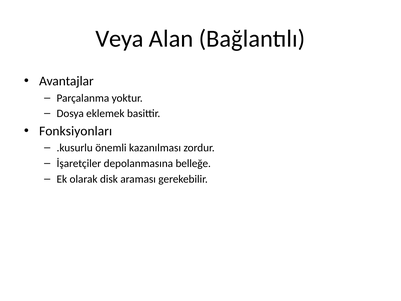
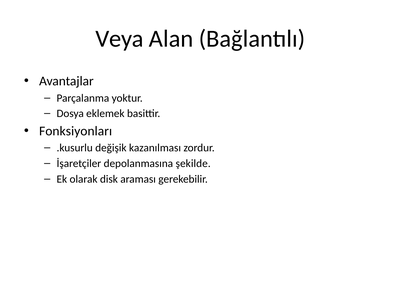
önemli: önemli -> değişik
belleğe: belleğe -> şekilde
